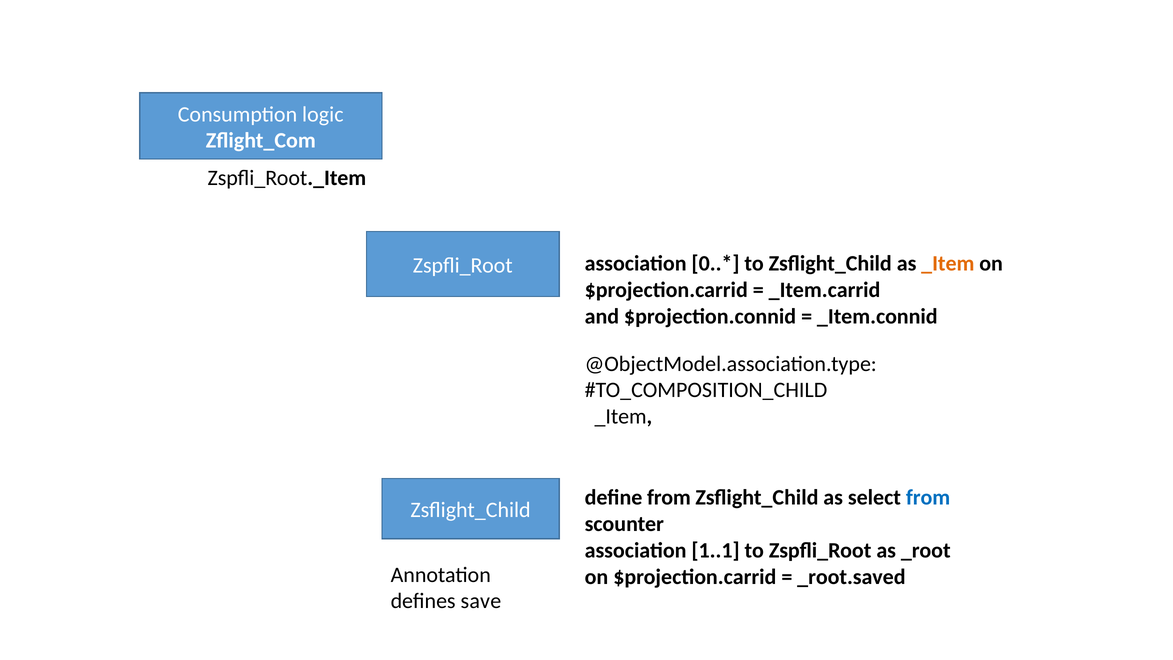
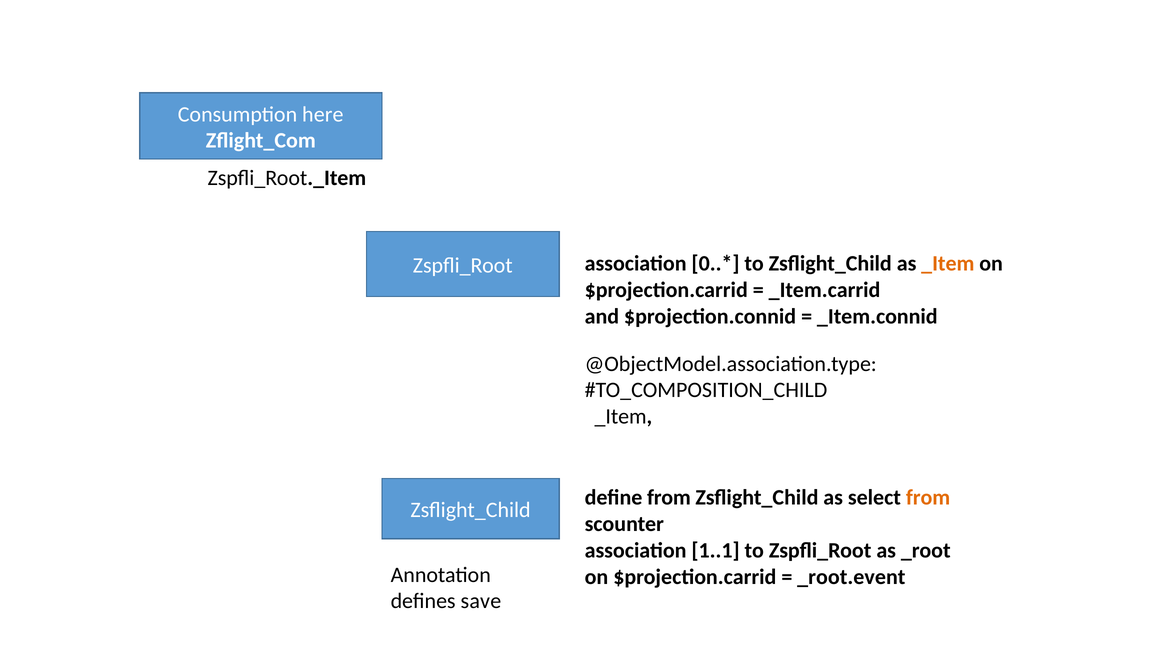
logic: logic -> here
from at (928, 497) colour: blue -> orange
_root.saved: _root.saved -> _root.event
